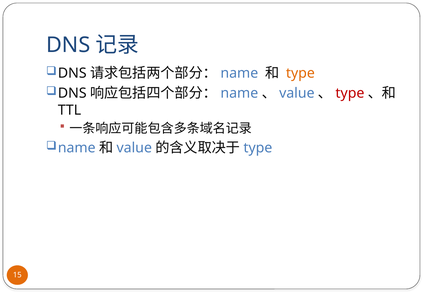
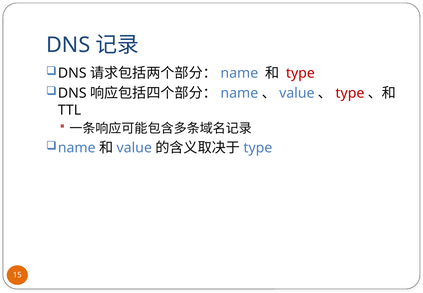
type at (300, 73) colour: orange -> red
